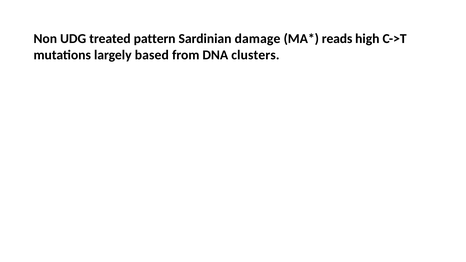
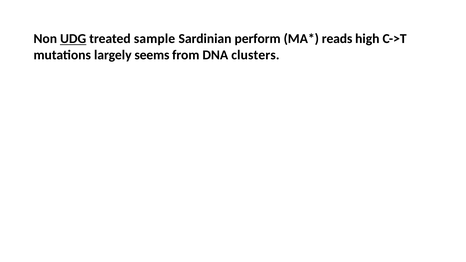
UDG underline: none -> present
pattern: pattern -> sample
damage: damage -> perform
based: based -> seems
